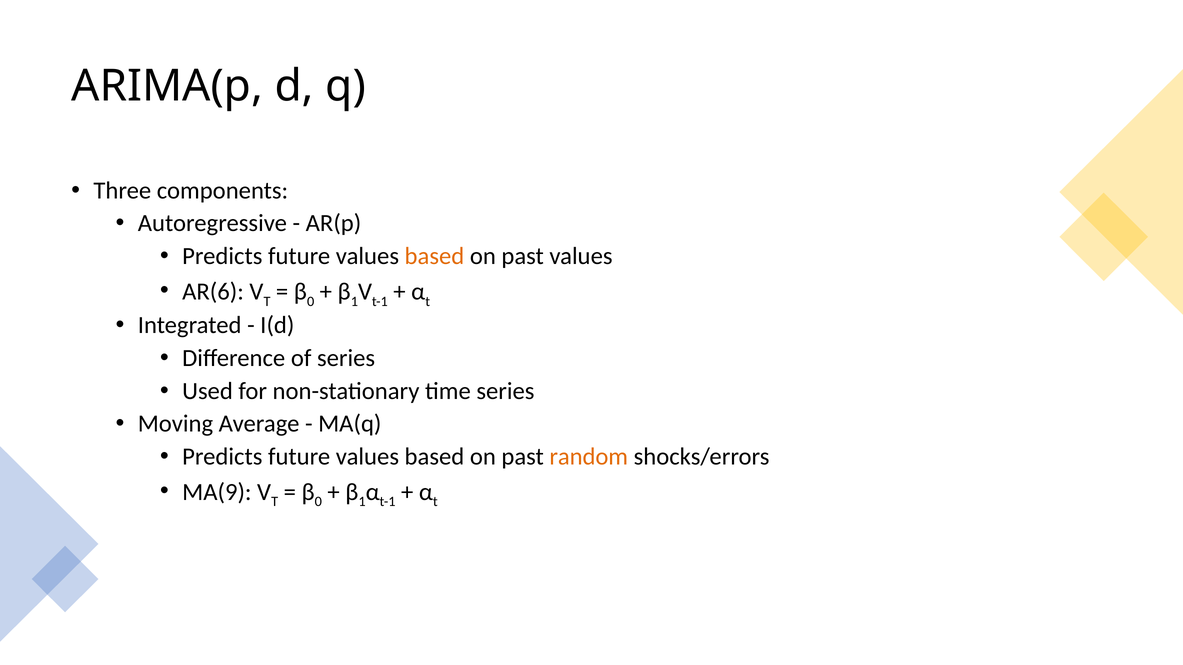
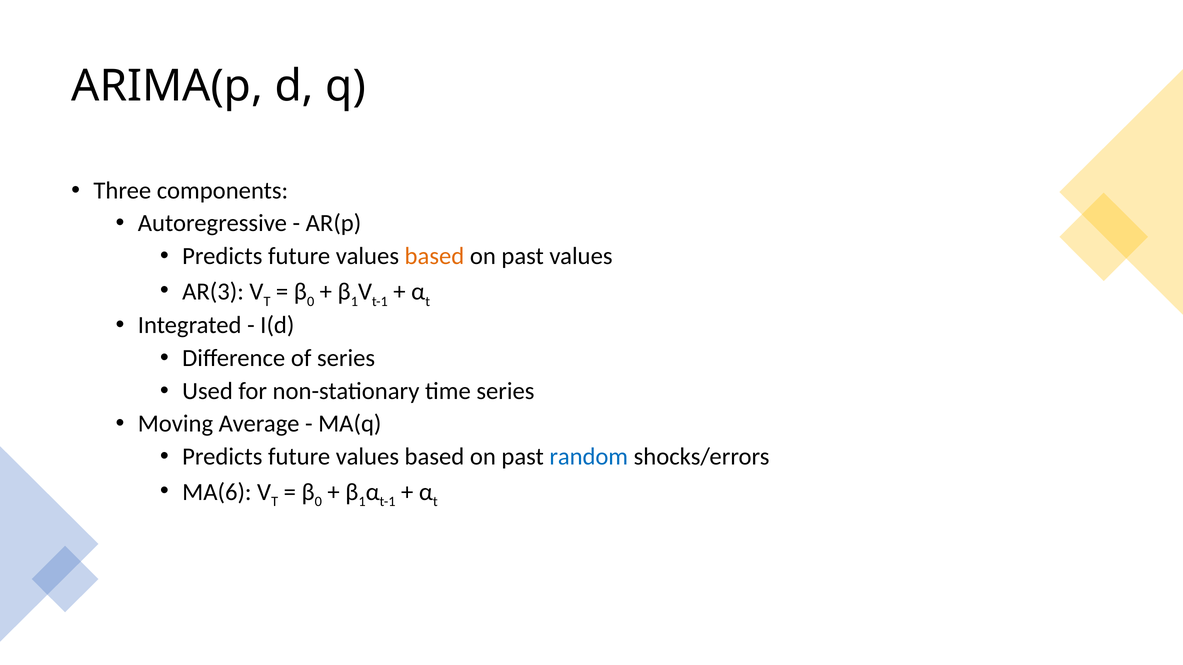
AR(6: AR(6 -> AR(3
random colour: orange -> blue
MA(9: MA(9 -> MA(6
